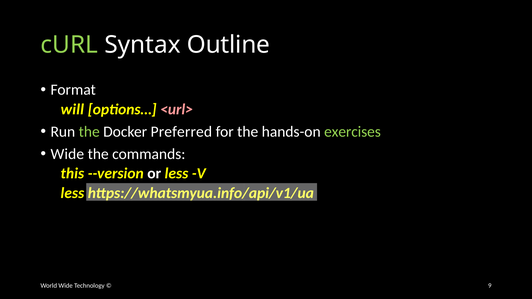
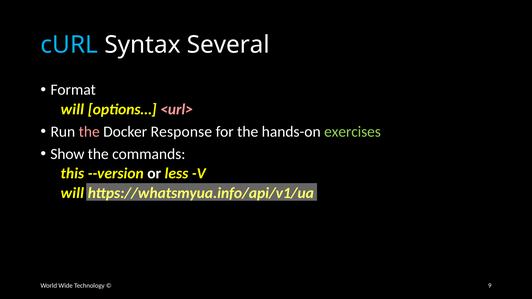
cURL colour: light green -> light blue
Outline: Outline -> Several
the at (89, 132) colour: light green -> pink
Preferred: Preferred -> Response
Wide at (67, 154): Wide -> Show
less at (72, 193): less -> will
